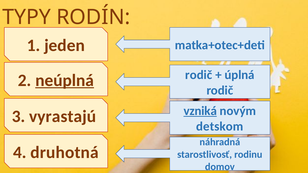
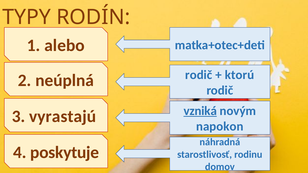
jeden: jeden -> alebo
úplná: úplná -> ktorú
neúplná underline: present -> none
detskom: detskom -> napokon
druhotná: druhotná -> poskytuje
